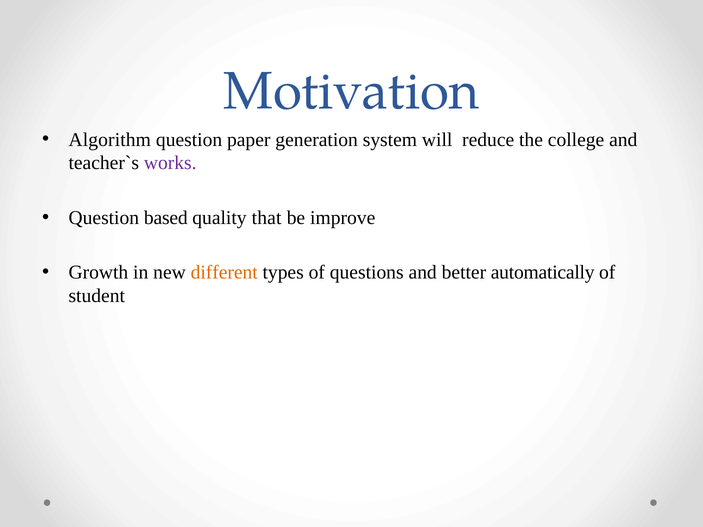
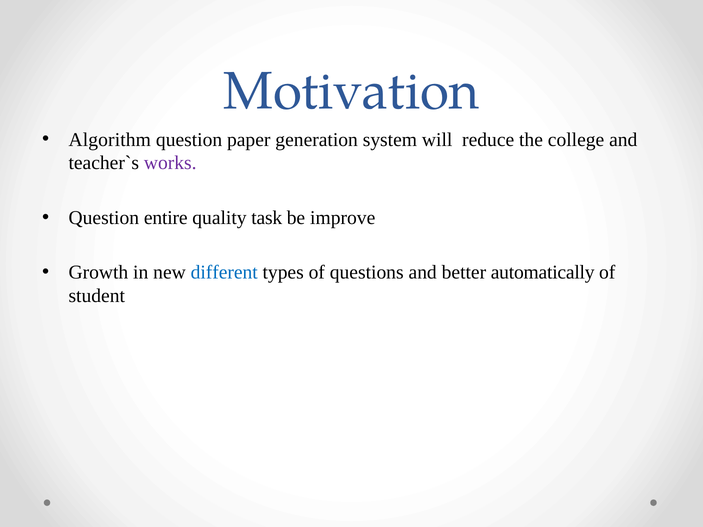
based: based -> entire
that: that -> task
different colour: orange -> blue
